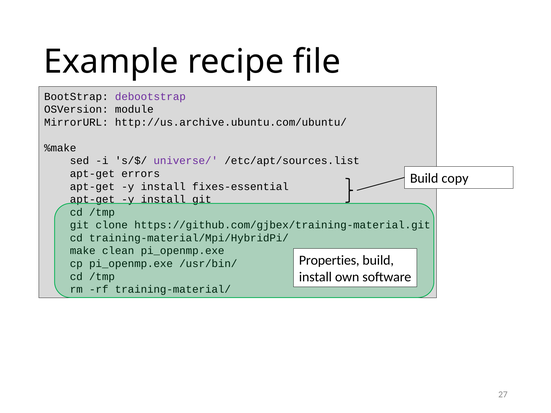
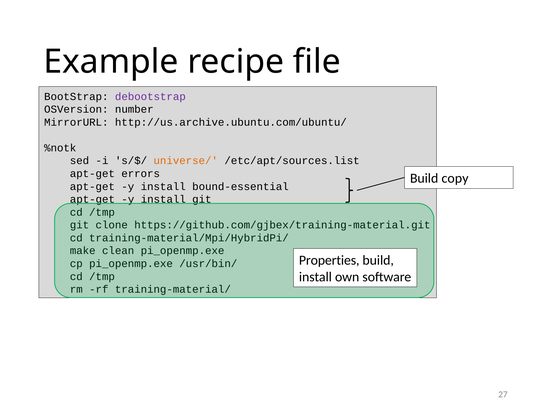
module: module -> number
%make: %make -> %notk
universe/ colour: purple -> orange
fixes-essential: fixes-essential -> bound-essential
